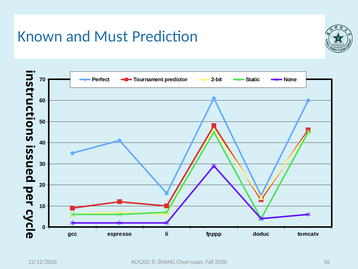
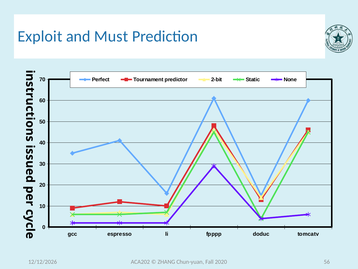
Known: Known -> Exploit
